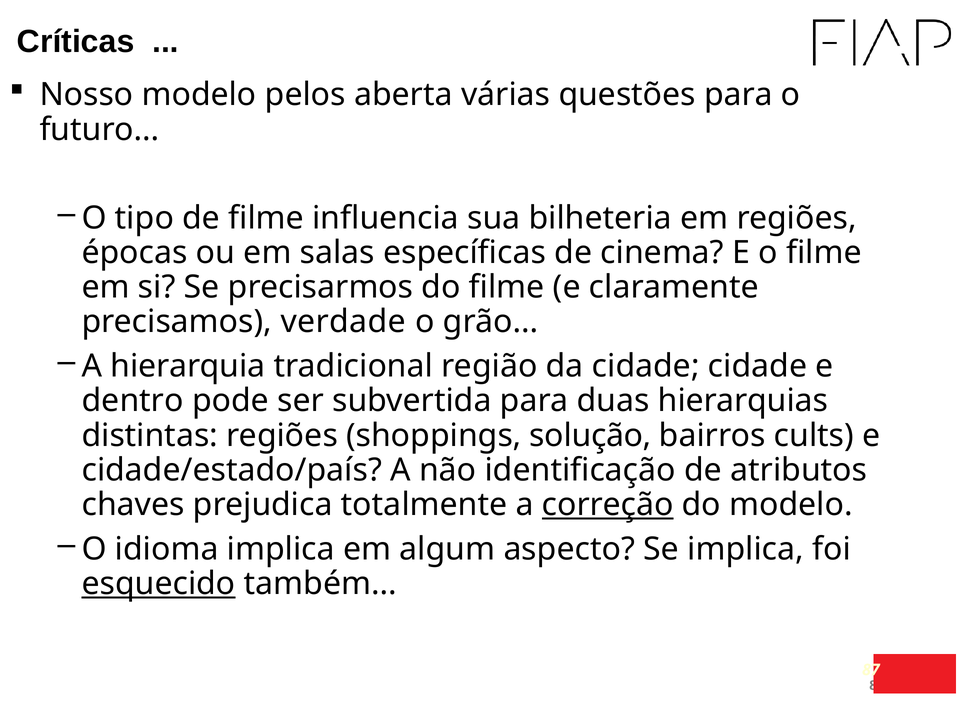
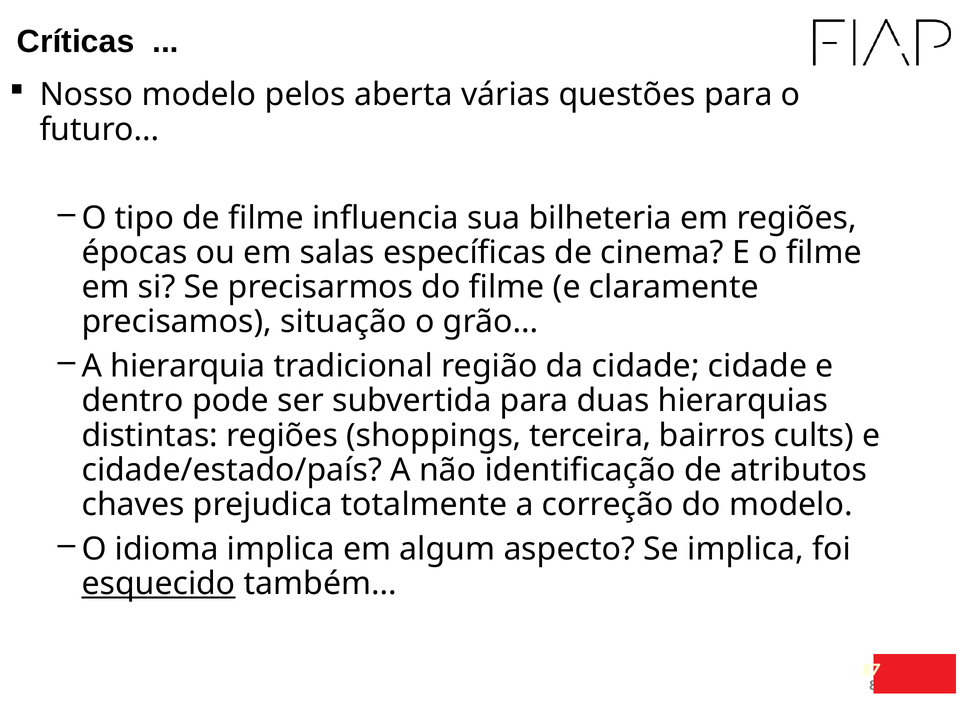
verdade: verdade -> situação
solução: solução -> terceira
correção underline: present -> none
